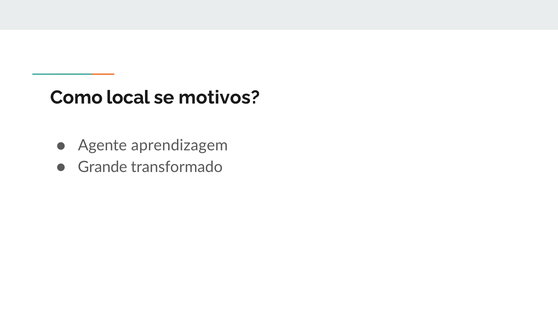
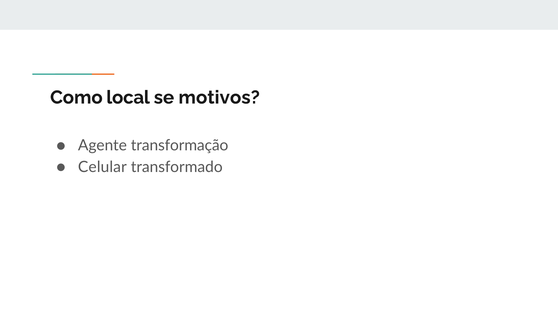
aprendizagem: aprendizagem -> transformação
Grande: Grande -> Celular
